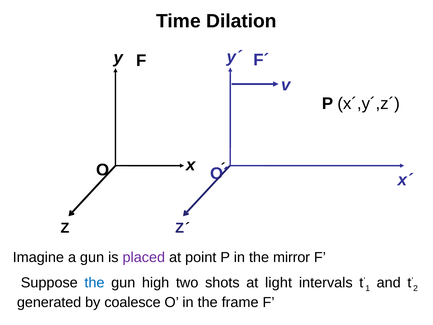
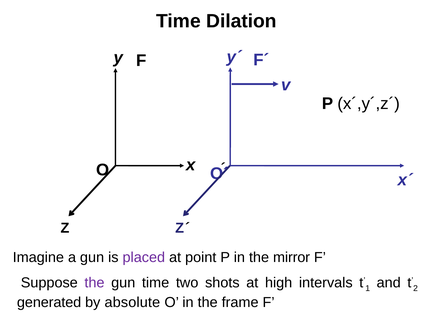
the at (95, 282) colour: blue -> purple
gun high: high -> time
light: light -> high
coalesce: coalesce -> absolute
